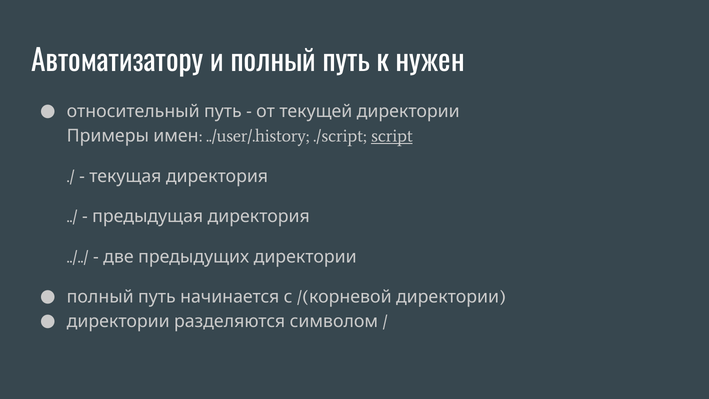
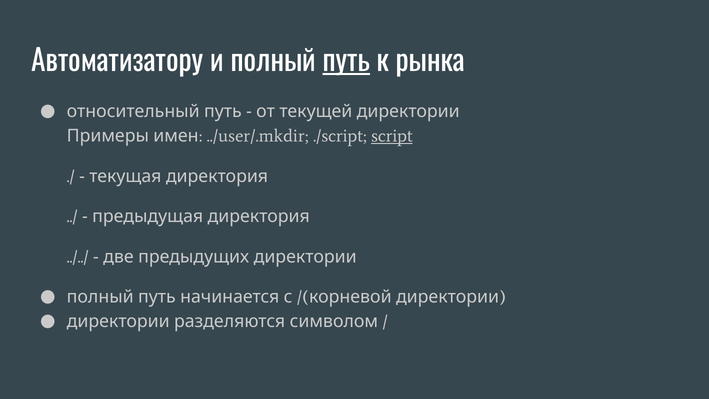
путь underline: none -> present
нужен: нужен -> рынка
../user/.history: ../user/.history -> ../user/.mkdir
